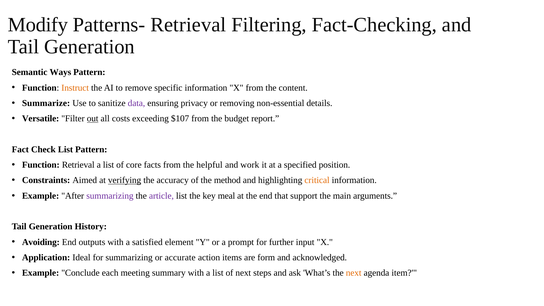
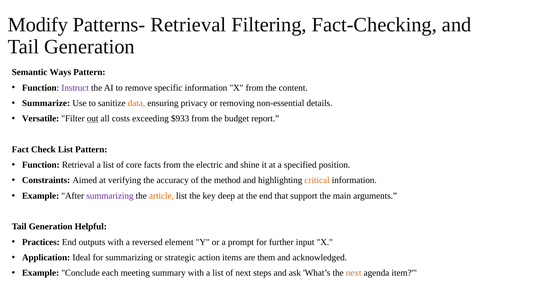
Instruct colour: orange -> purple
data colour: purple -> orange
$107: $107 -> $933
helpful: helpful -> electric
work: work -> shine
verifying underline: present -> none
article colour: purple -> orange
meal: meal -> deep
History: History -> Helpful
Avoiding: Avoiding -> Practices
satisfied: satisfied -> reversed
accurate: accurate -> strategic
form: form -> them
